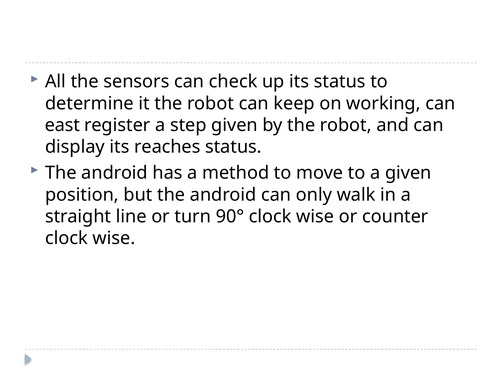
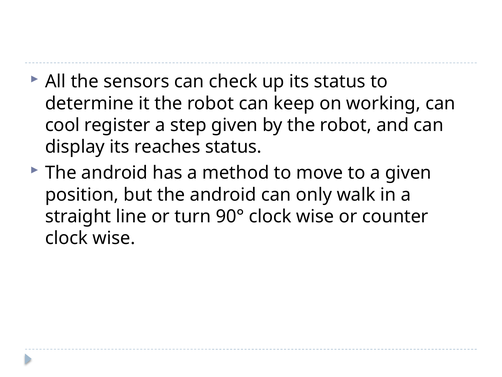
east: east -> cool
